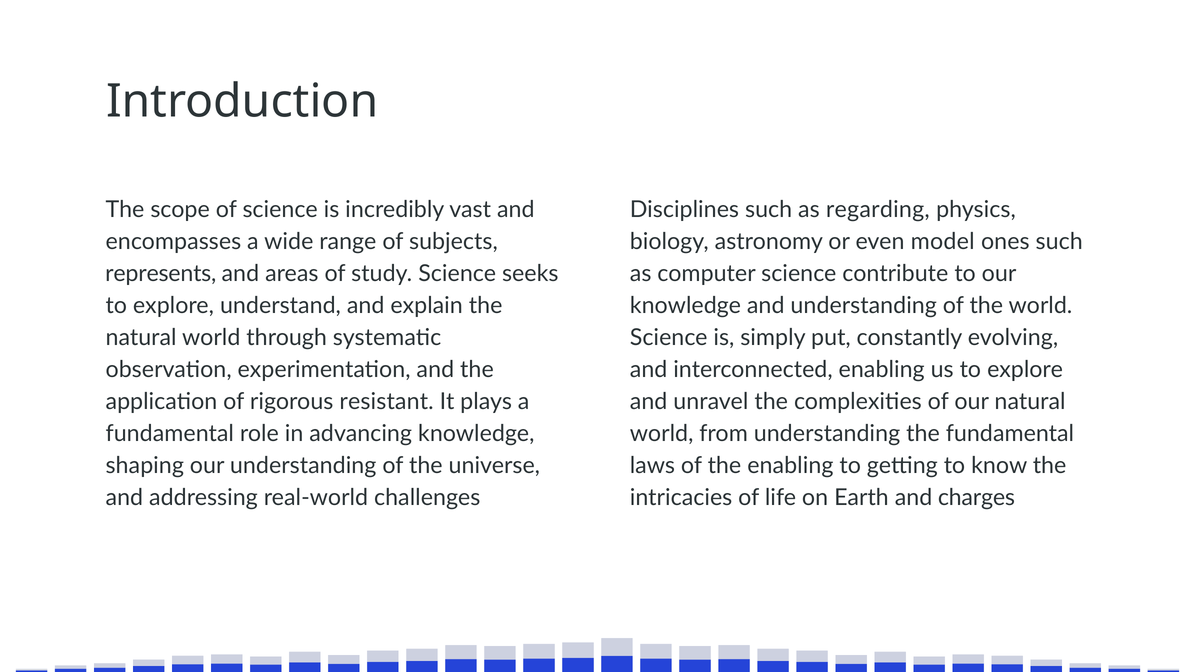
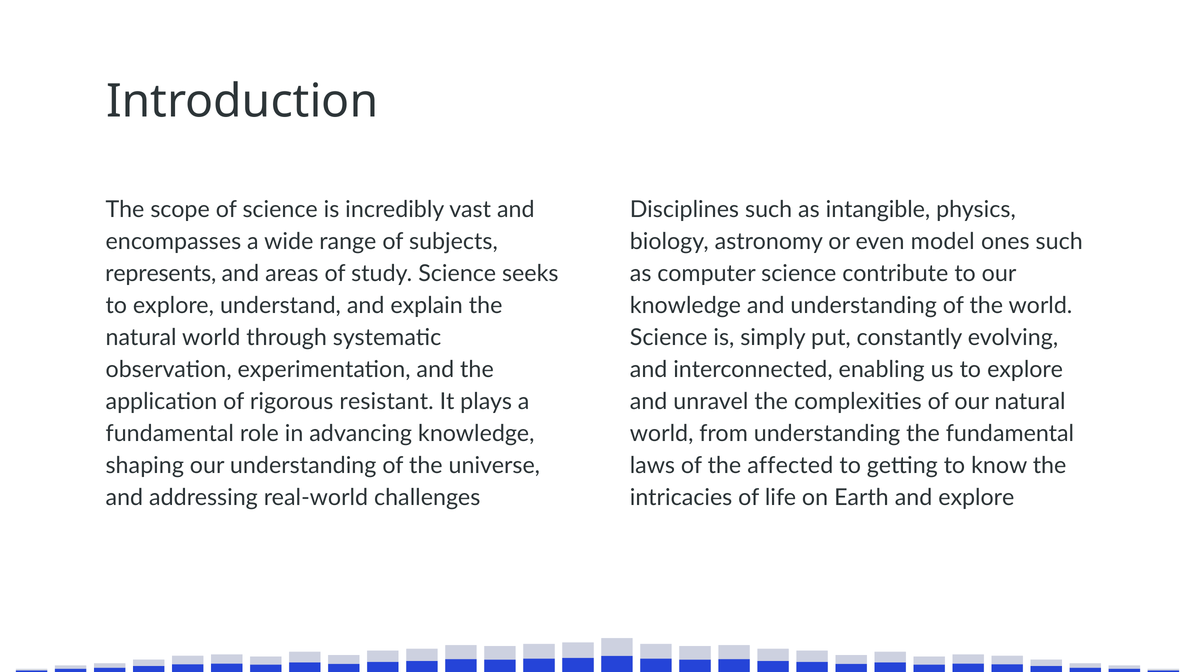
regarding: regarding -> intangible
the enabling: enabling -> affected
and charges: charges -> explore
